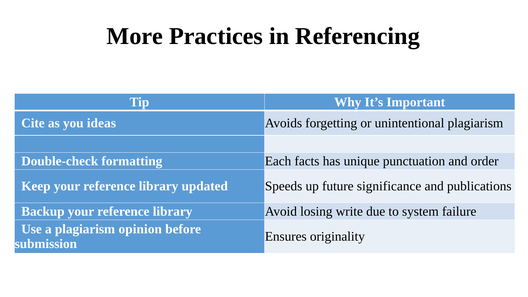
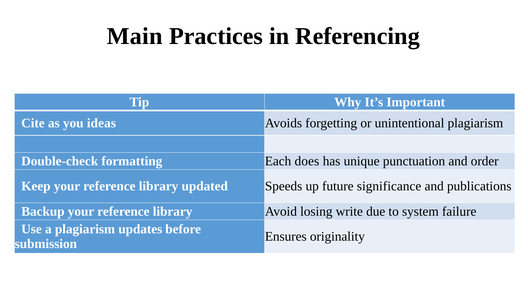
More: More -> Main
facts: facts -> does
opinion: opinion -> updates
